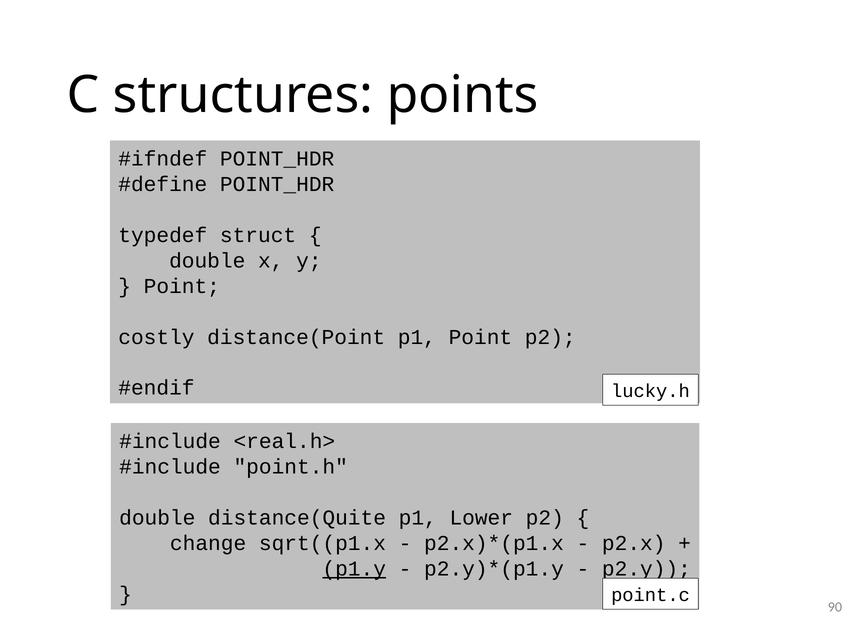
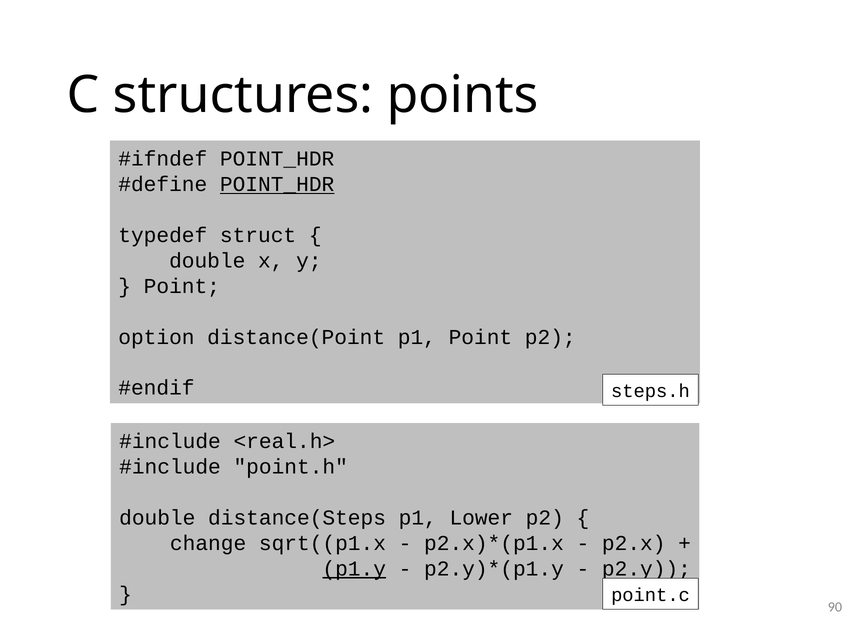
POINT_HDR at (277, 184) underline: none -> present
costly: costly -> option
lucky.h: lucky.h -> steps.h
distance(Quite: distance(Quite -> distance(Steps
